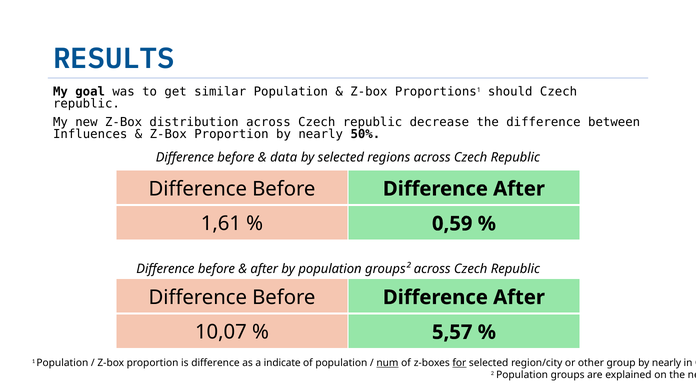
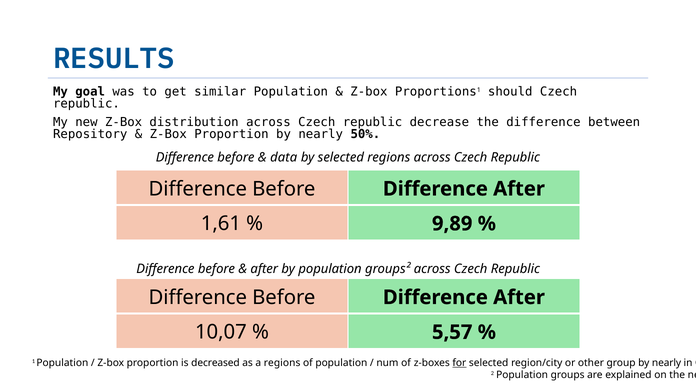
Influences: Influences -> Repository
0,59: 0,59 -> 9,89
is difference: difference -> decreased
a indicate: indicate -> regions
num underline: present -> none
